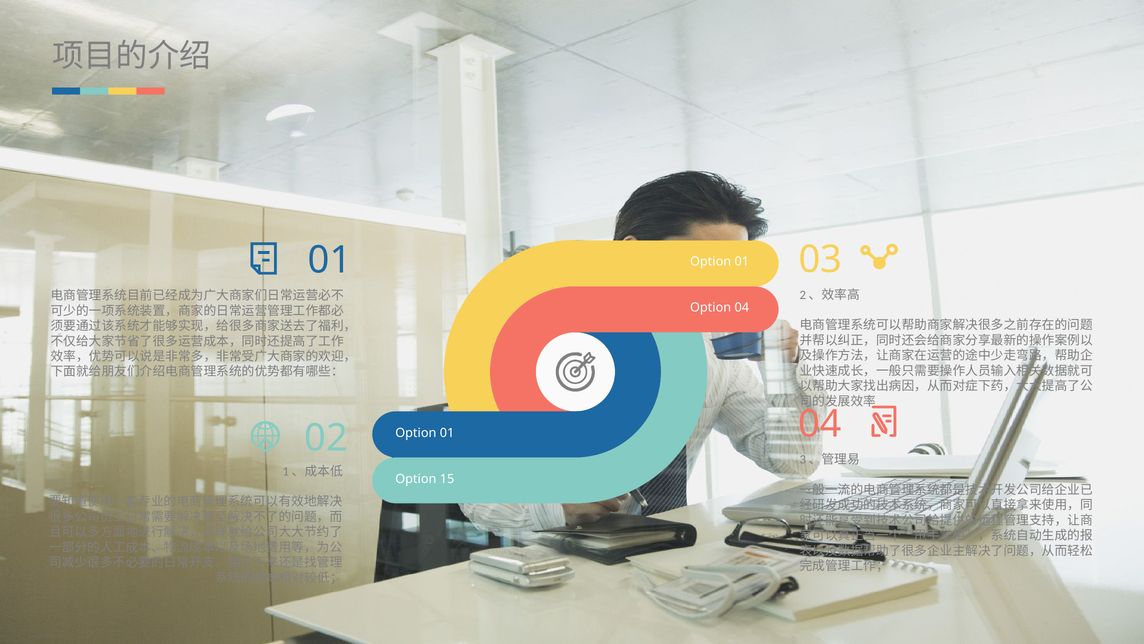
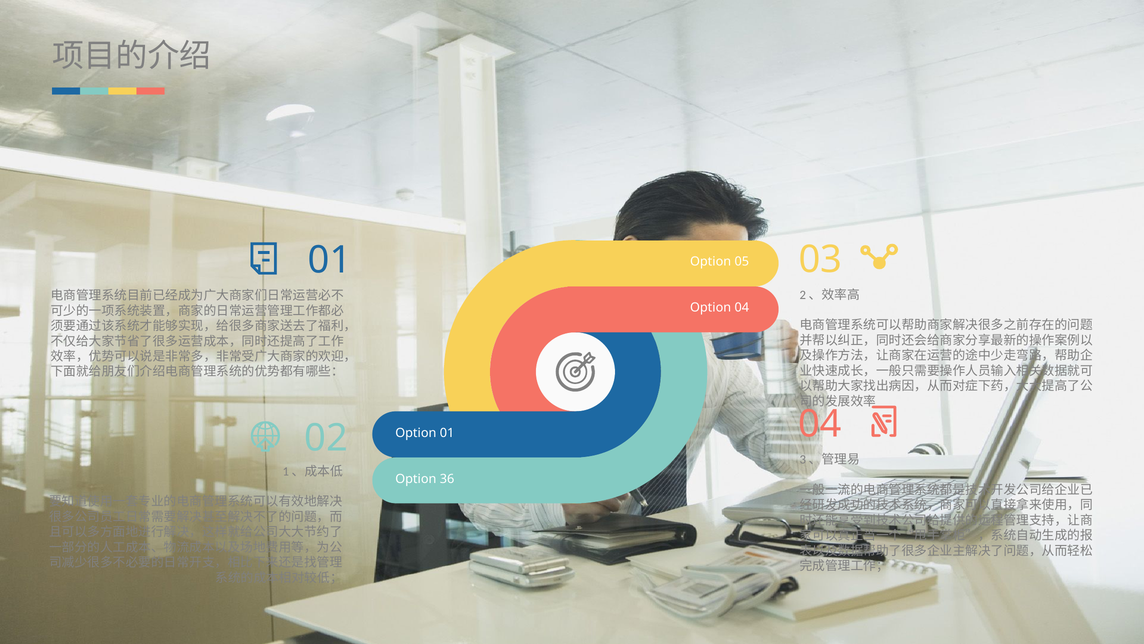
01 at (742, 261): 01 -> 05
15: 15 -> 36
